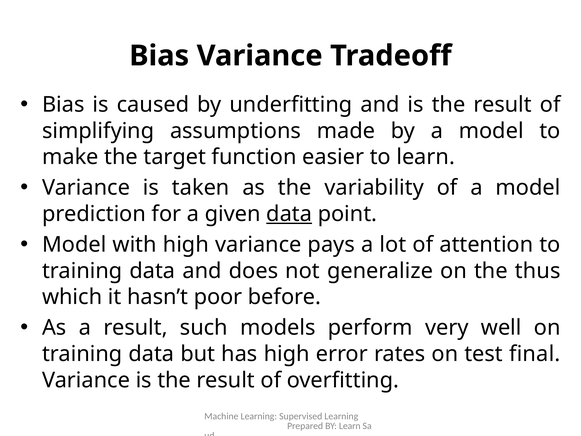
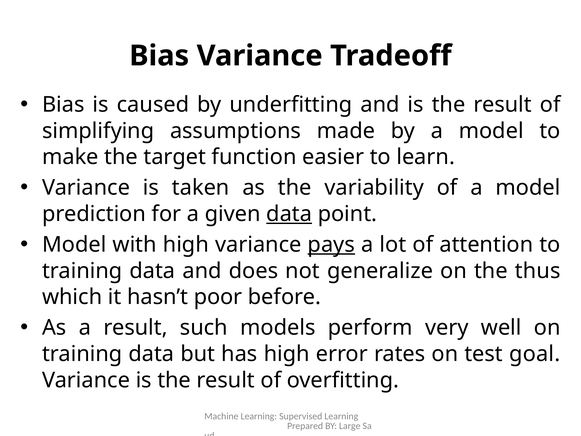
pays underline: none -> present
final: final -> goal
BY Learn: Learn -> Large
